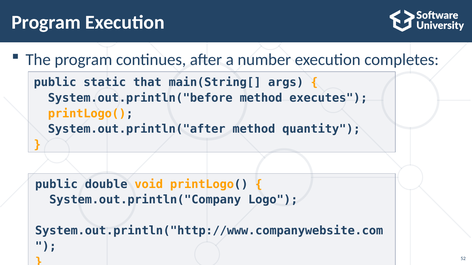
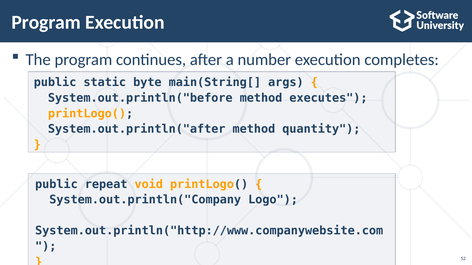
that: that -> byte
double: double -> repeat
